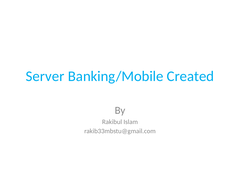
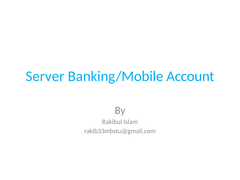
Created: Created -> Account
